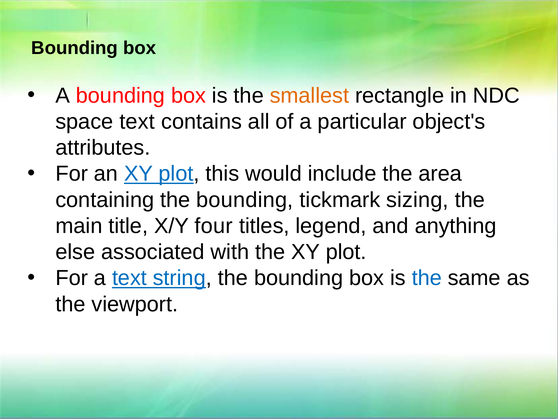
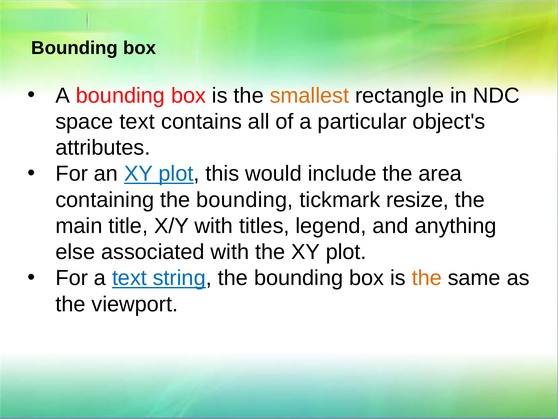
sizing: sizing -> resize
X/Y four: four -> with
the at (427, 278) colour: blue -> orange
